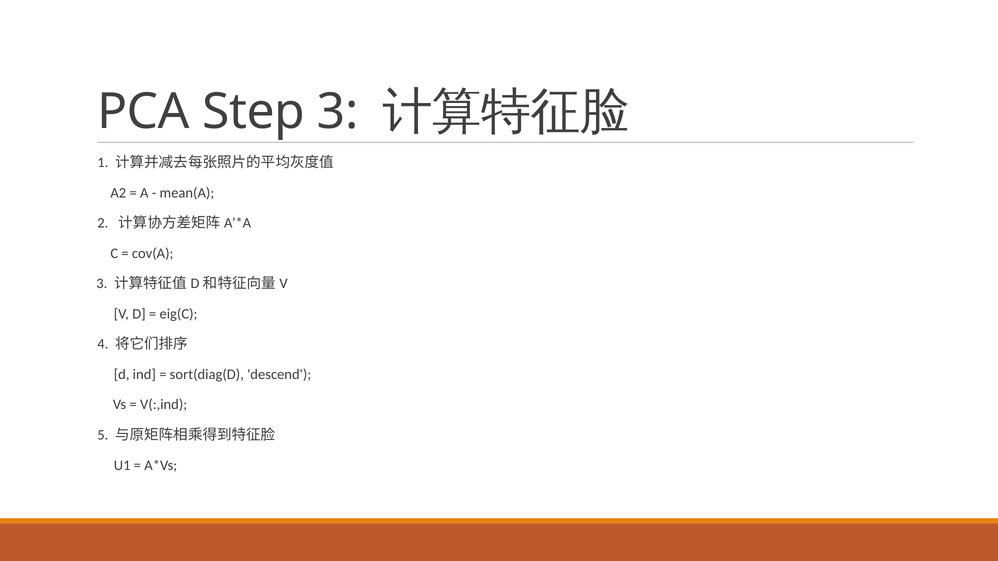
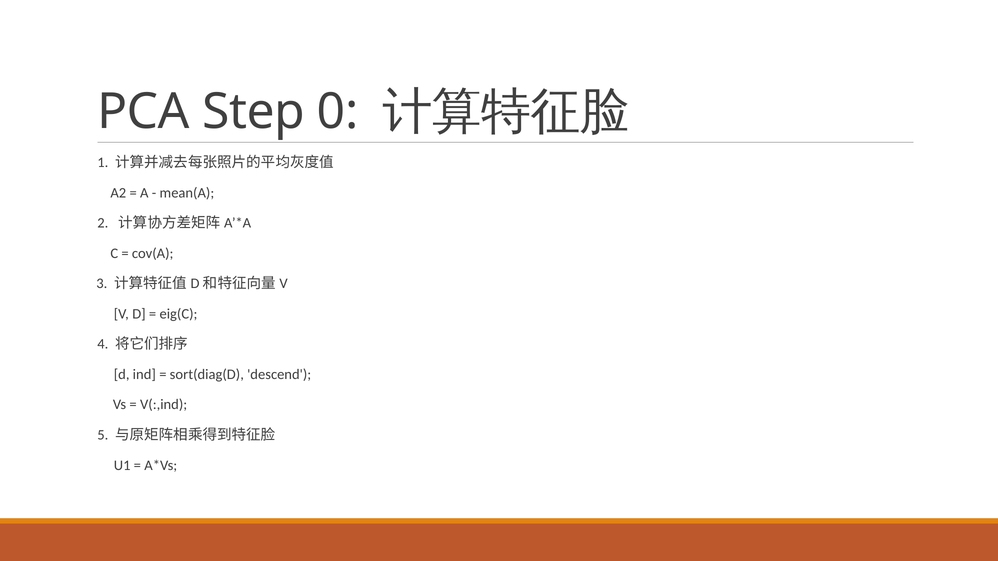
Step 3: 3 -> 0
